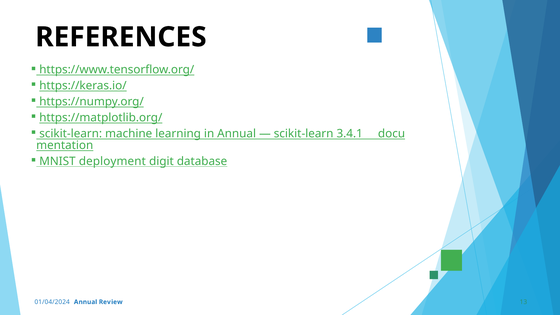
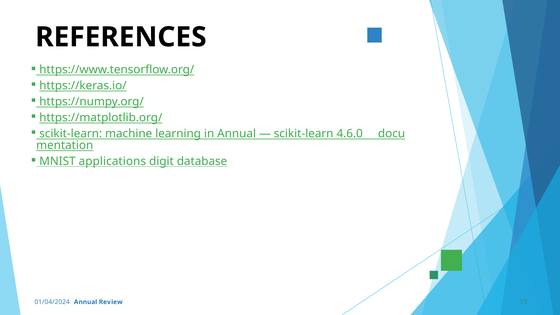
3.4.1: 3.4.1 -> 4.6.0
deployment: deployment -> applications
